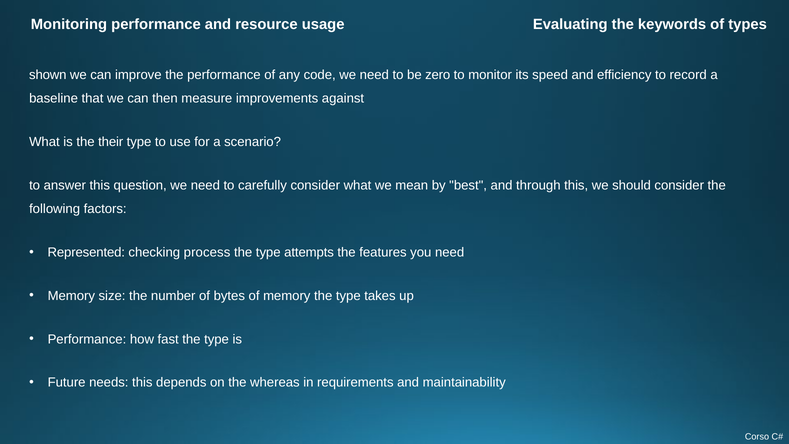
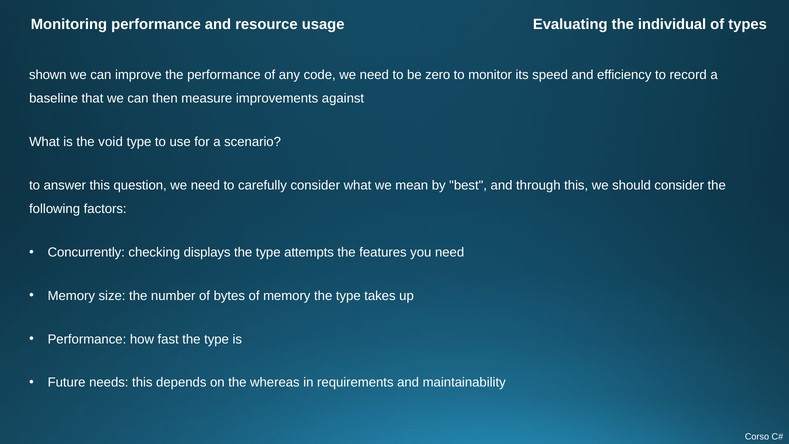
keywords: keywords -> individual
their: their -> void
Represented: Represented -> Concurrently
process: process -> displays
